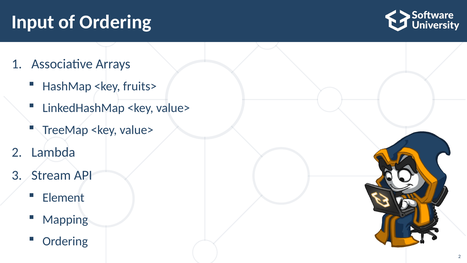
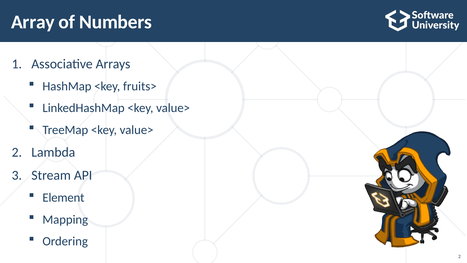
Input: Input -> Array
of Ordering: Ordering -> Numbers
